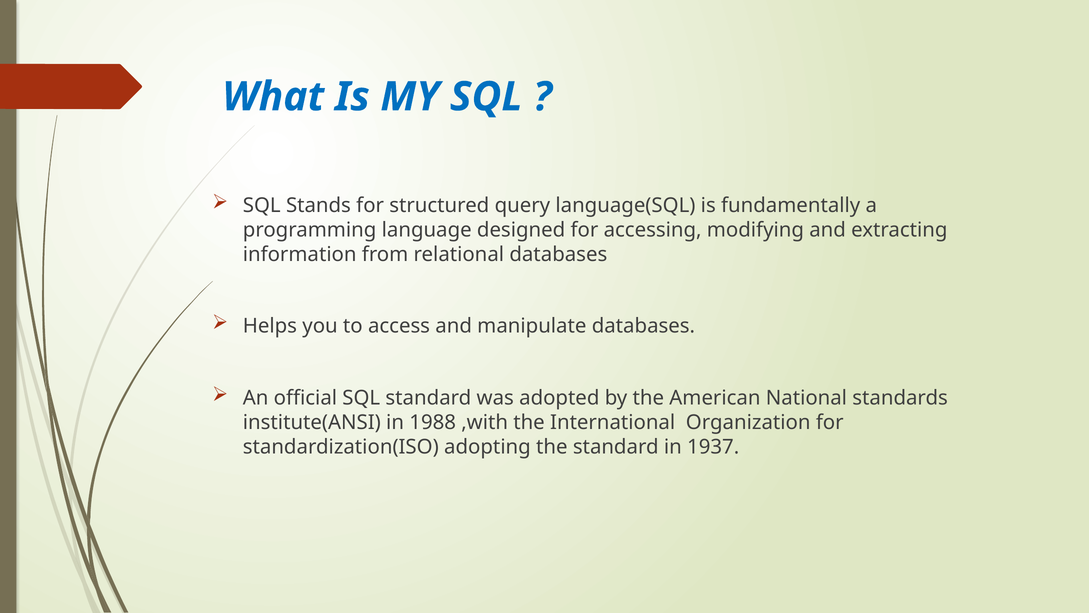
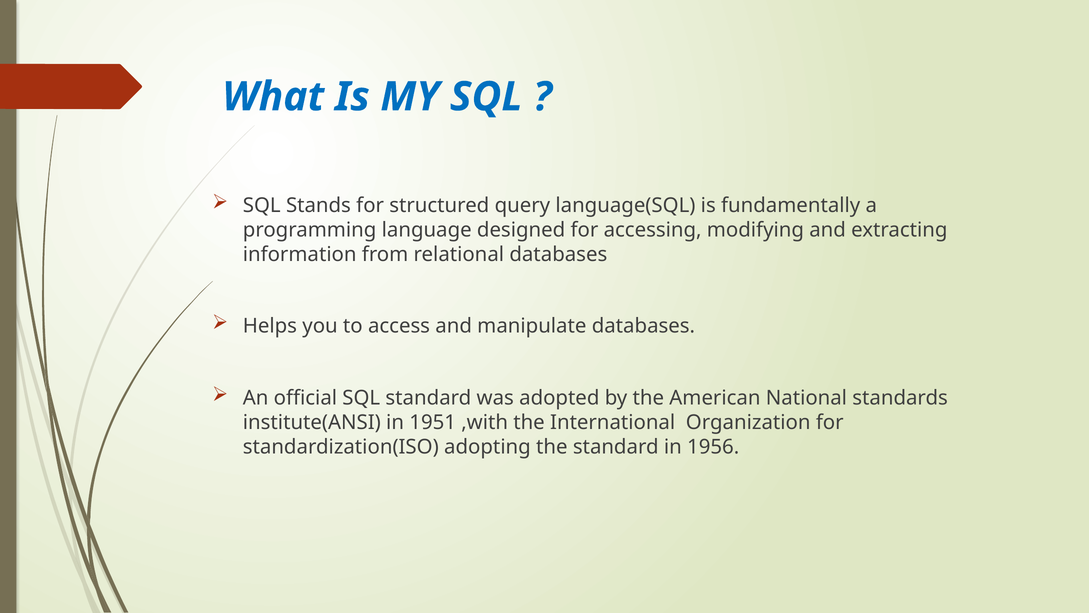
1988: 1988 -> 1951
1937: 1937 -> 1956
